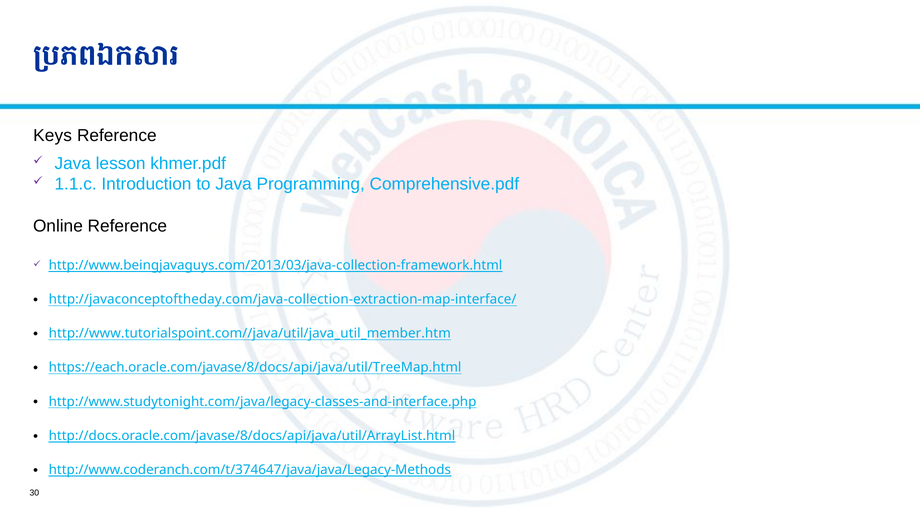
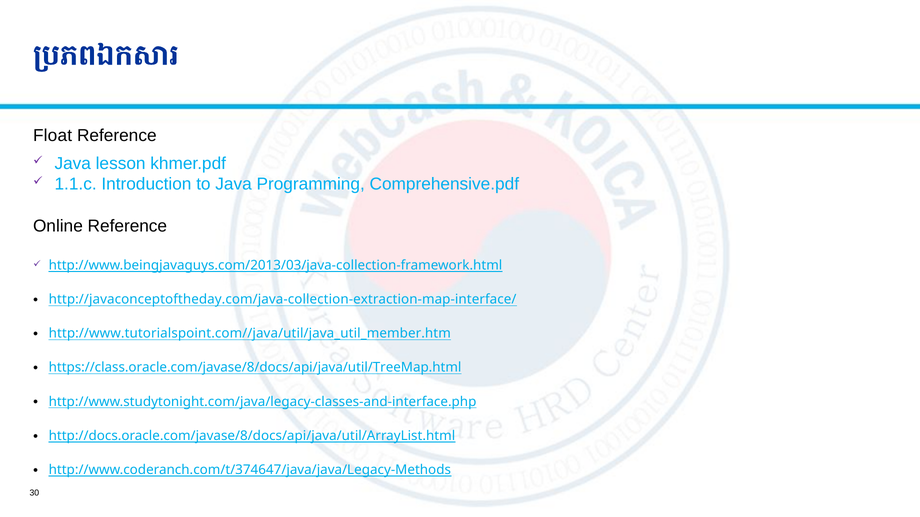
Keys: Keys -> Float
https://each.oracle.com/javase/8/docs/api/java/util/TreeMap.html: https://each.oracle.com/javase/8/docs/api/java/util/TreeMap.html -> https://class.oracle.com/javase/8/docs/api/java/util/TreeMap.html
